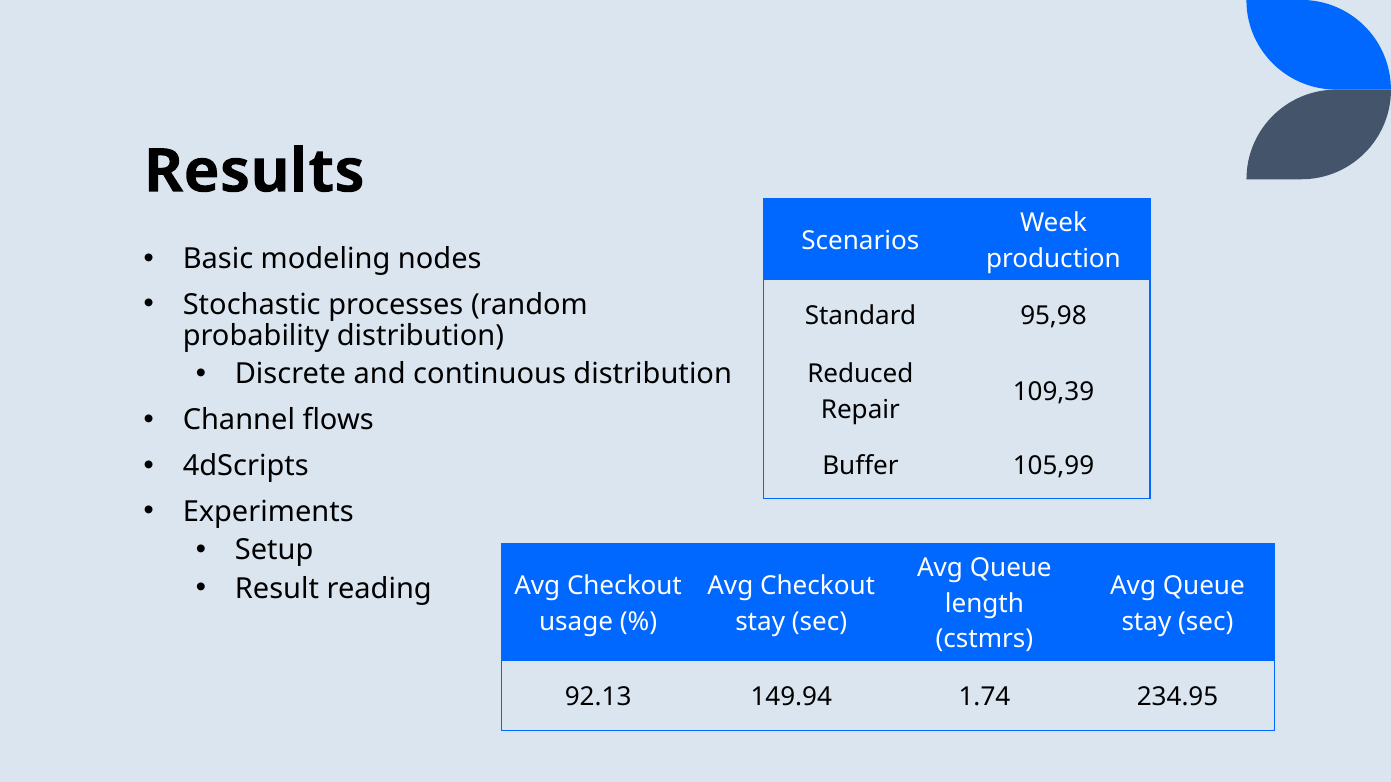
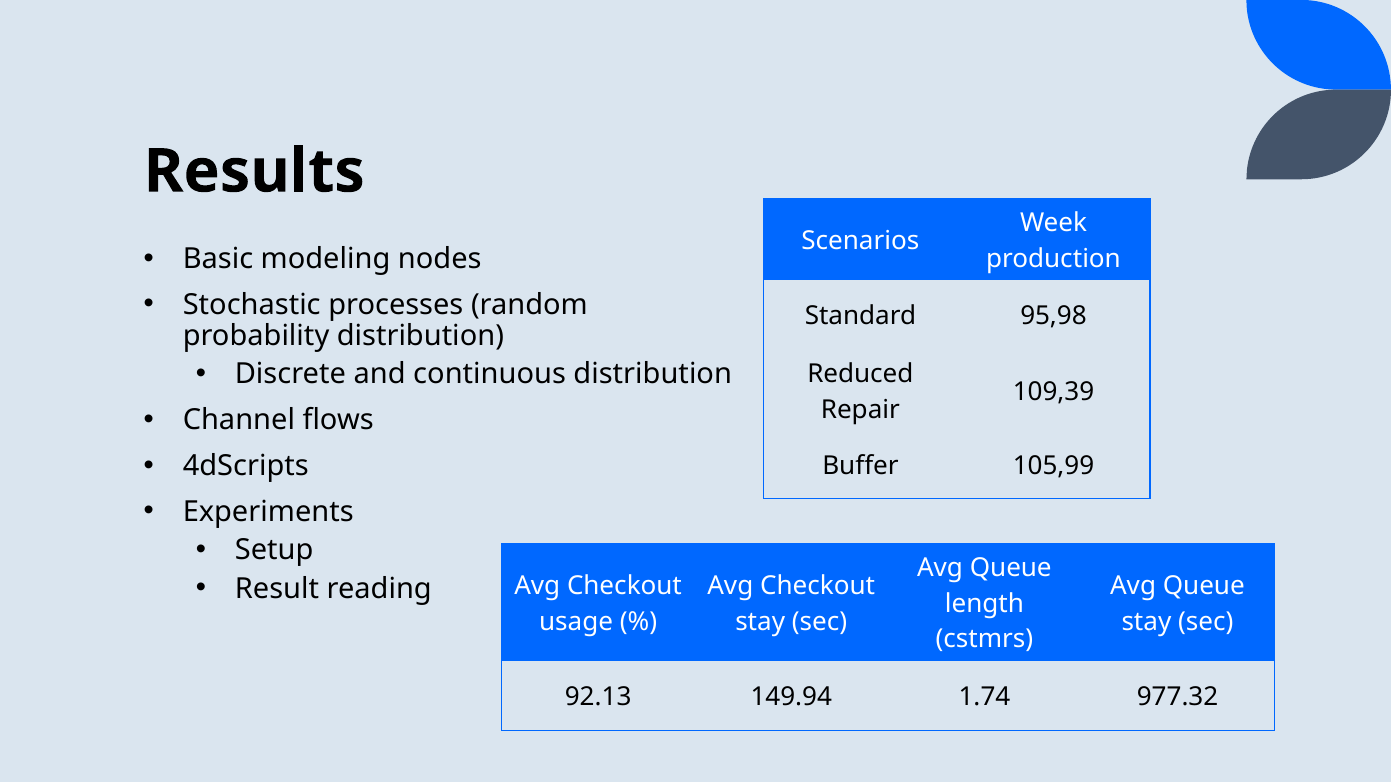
234.95: 234.95 -> 977.32
